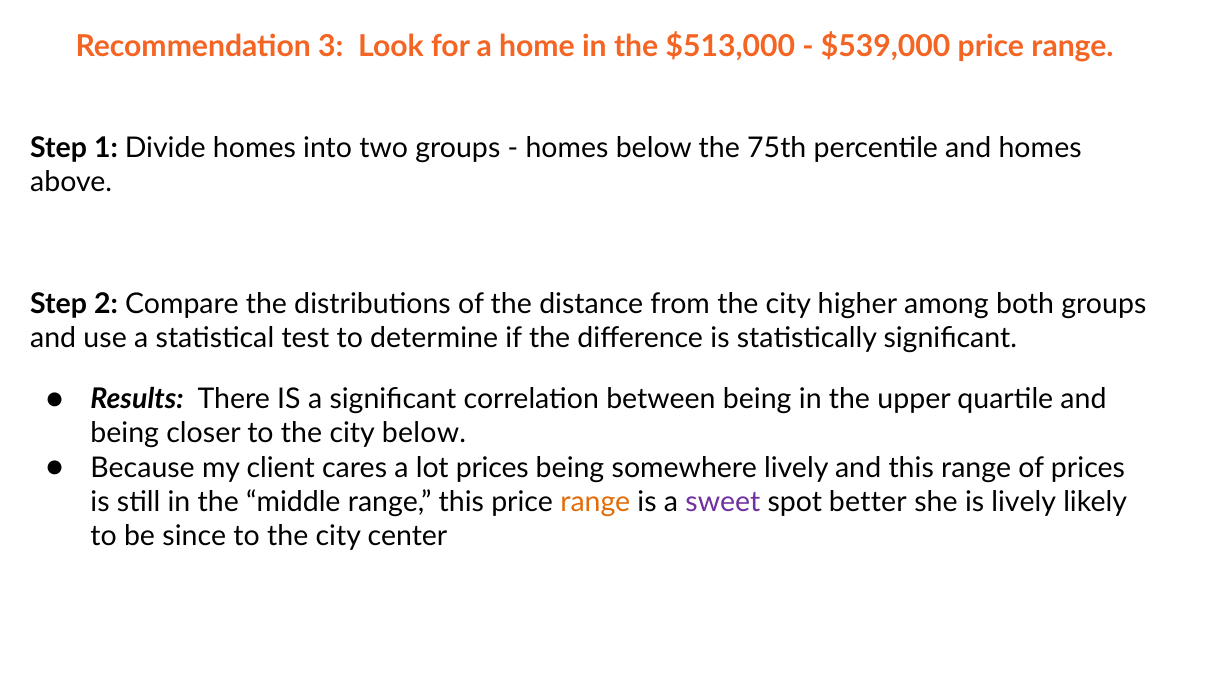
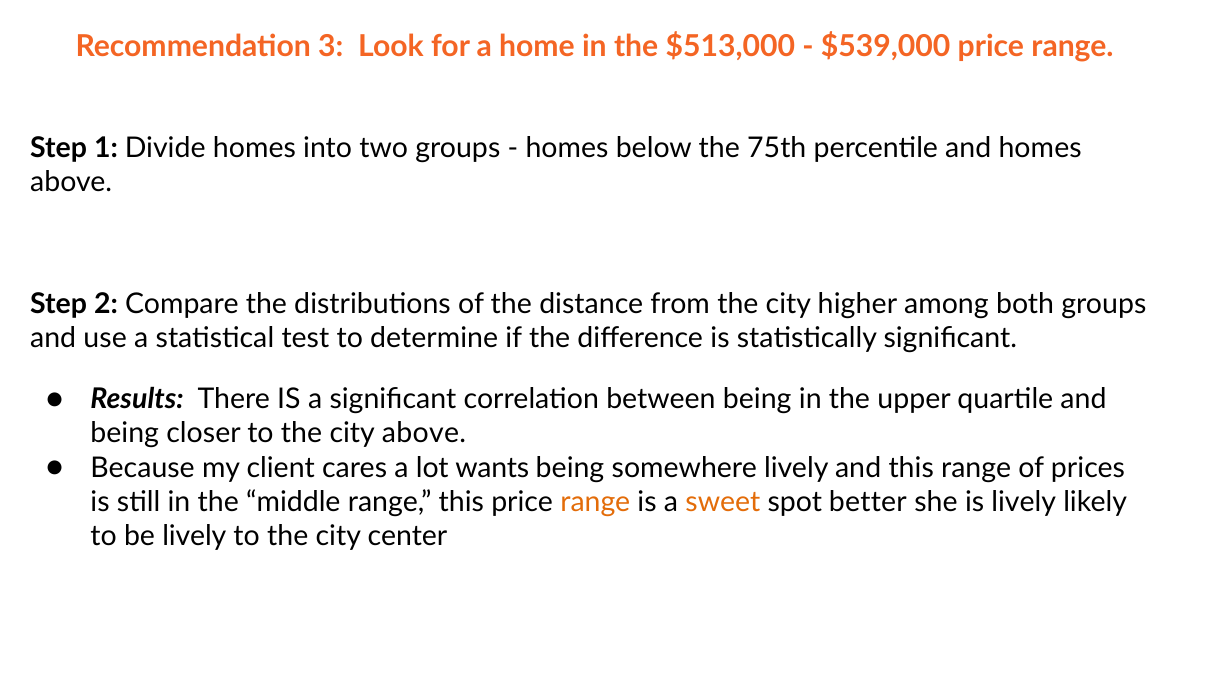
city below: below -> above
lot prices: prices -> wants
sweet colour: purple -> orange
be since: since -> lively
